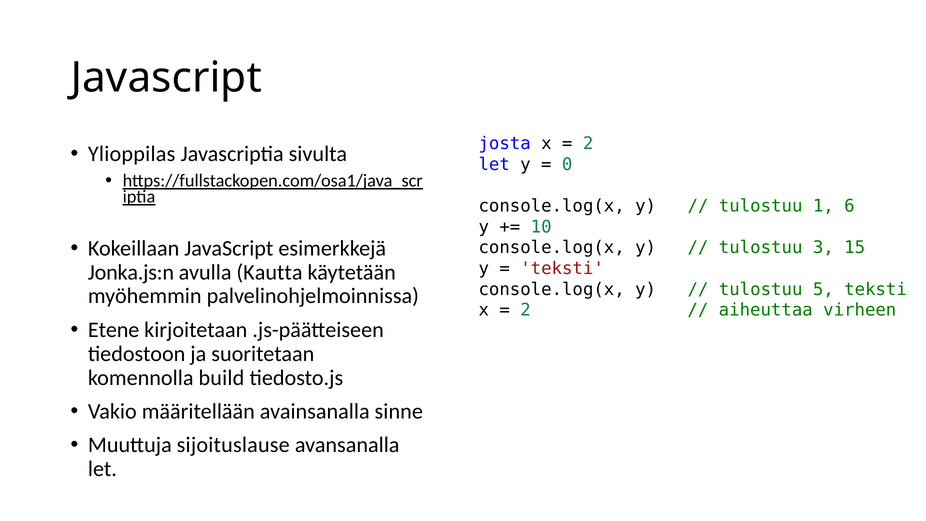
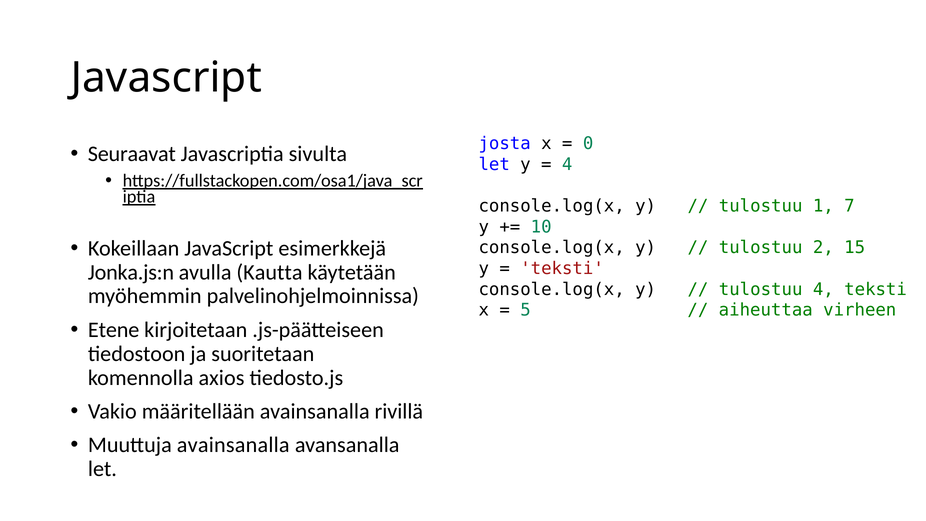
2 at (588, 143): 2 -> 0
Ylioppilas: Ylioppilas -> Seuraavat
0 at (567, 164): 0 -> 4
6: 6 -> 7
3: 3 -> 2
tulostuu 5: 5 -> 4
2 at (526, 310): 2 -> 5
build: build -> axios
sinne: sinne -> rivillä
Muuttuja sijoituslause: sijoituslause -> avainsanalla
